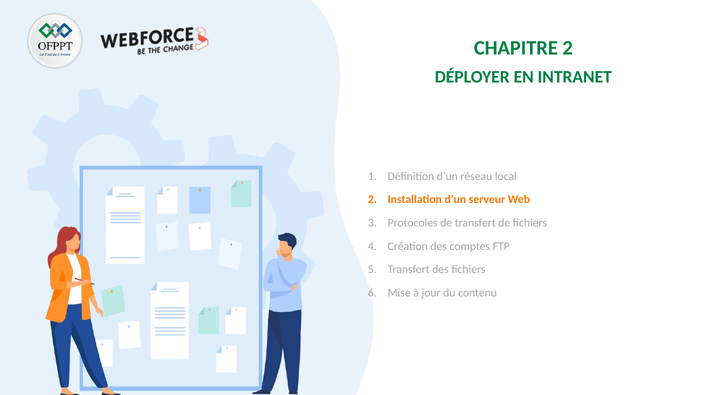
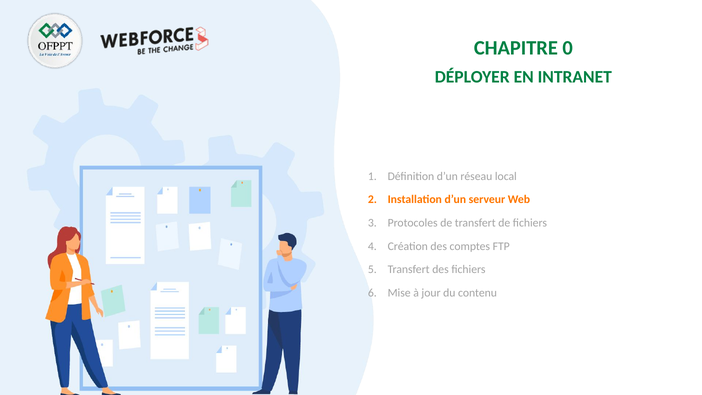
CHAPITRE 2: 2 -> 0
